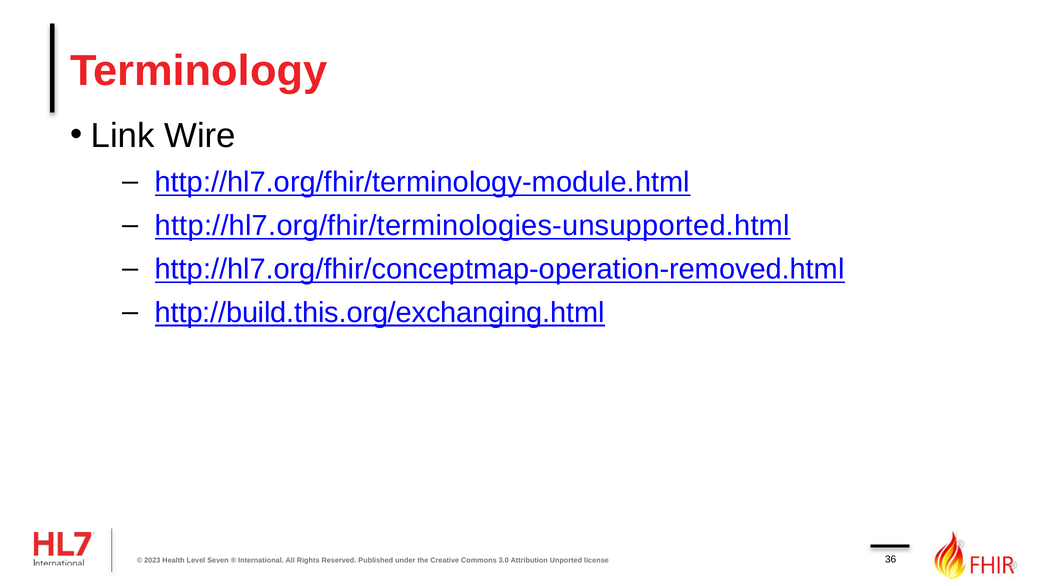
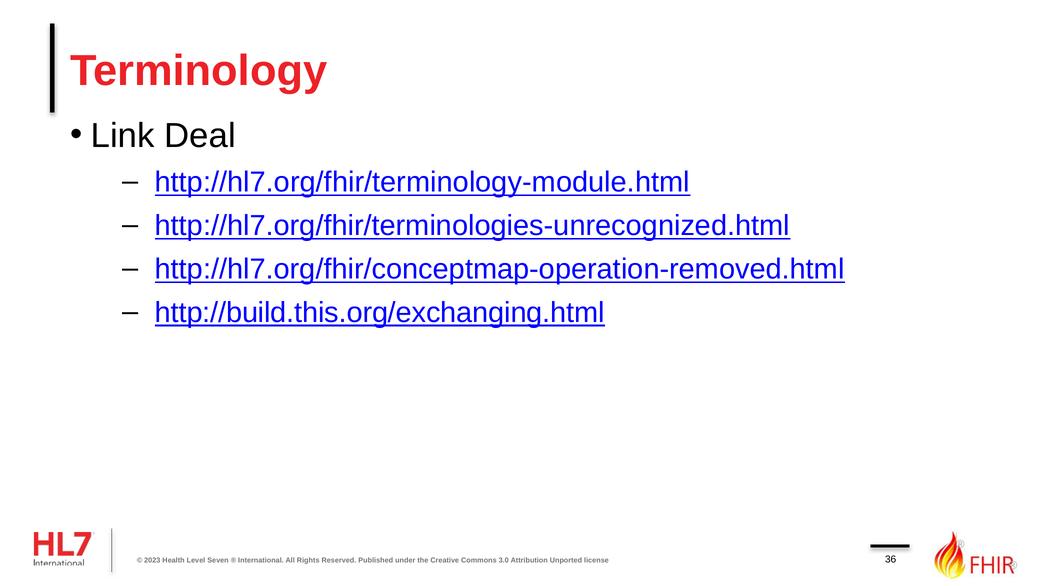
Wire: Wire -> Deal
http://hl7.org/fhir/terminologies-unsupported.html: http://hl7.org/fhir/terminologies-unsupported.html -> http://hl7.org/fhir/terminologies-unrecognized.html
